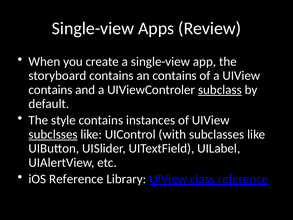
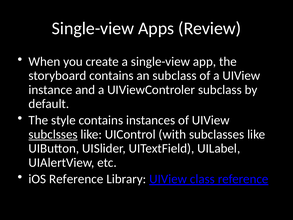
an contains: contains -> subclass
contains at (50, 90): contains -> instance
subclass at (220, 90) underline: present -> none
